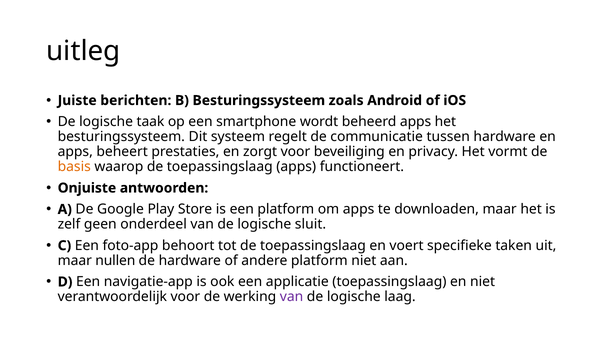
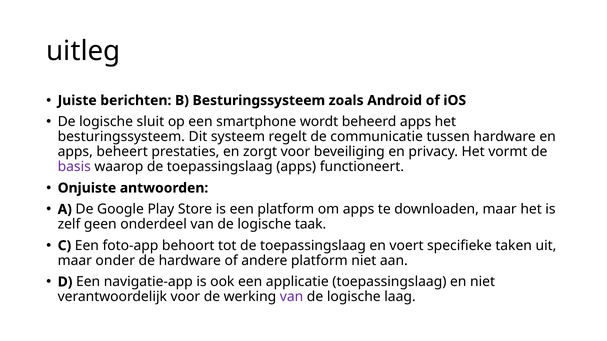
taak: taak -> sluit
basis colour: orange -> purple
sluit: sluit -> taak
nullen: nullen -> onder
